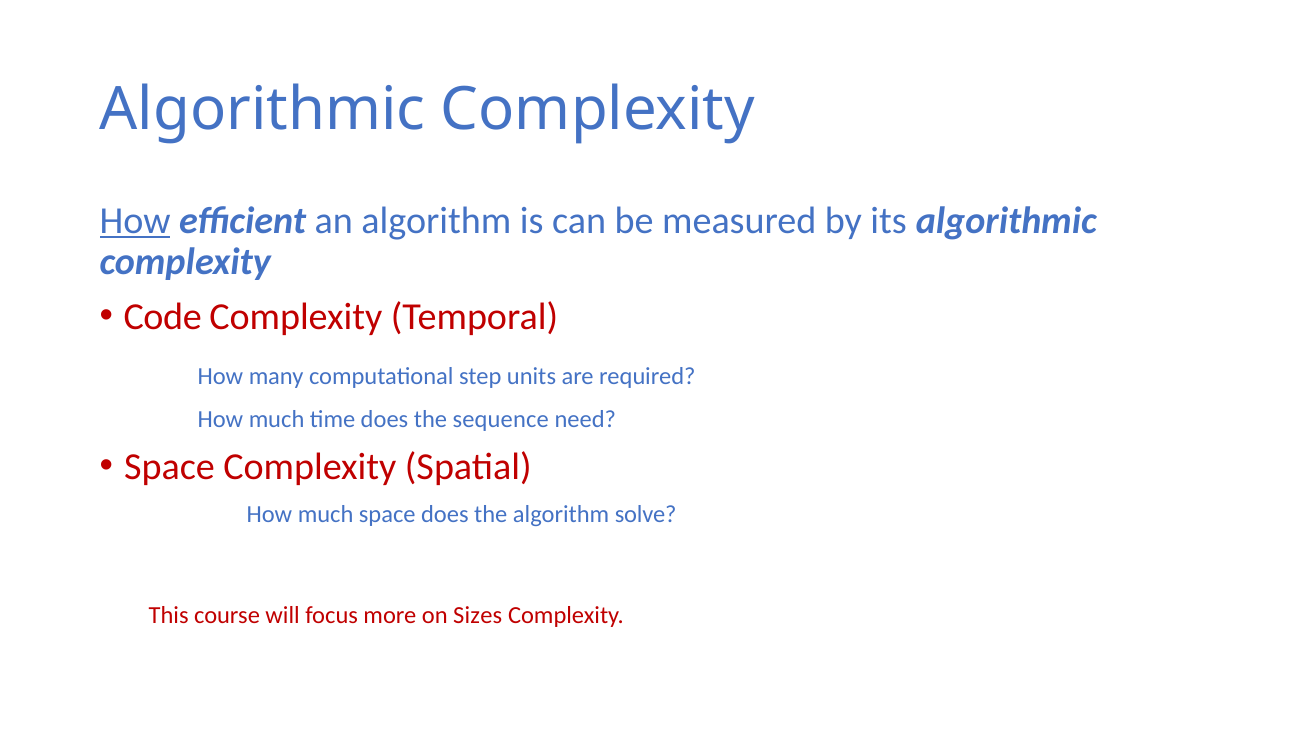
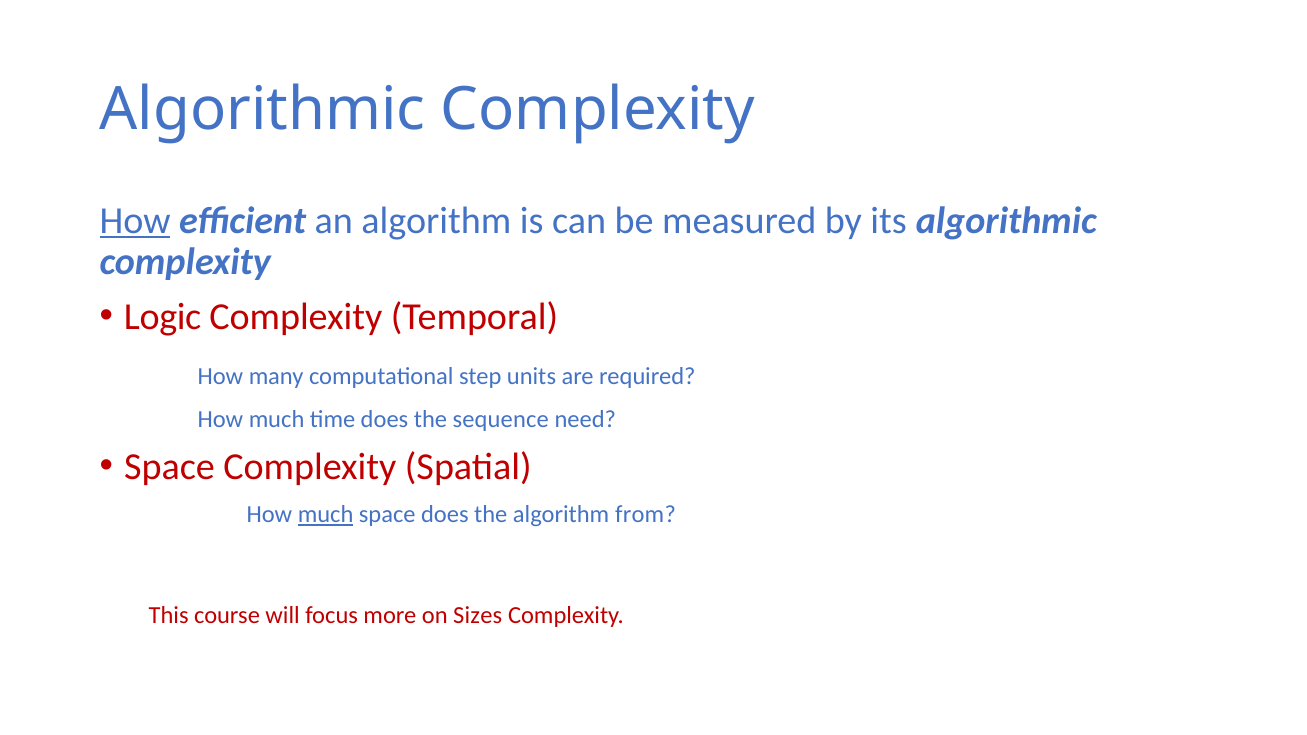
Code: Code -> Logic
much at (326, 514) underline: none -> present
solve: solve -> from
